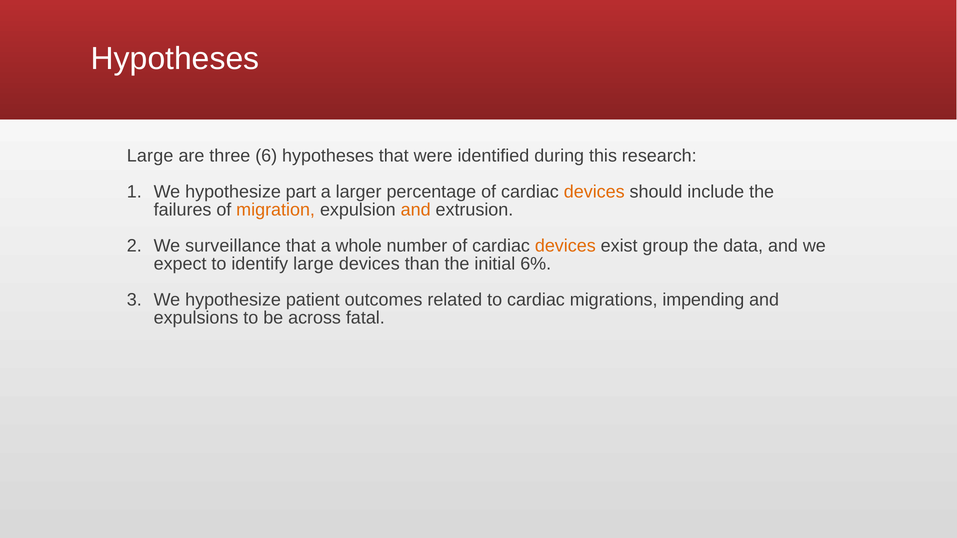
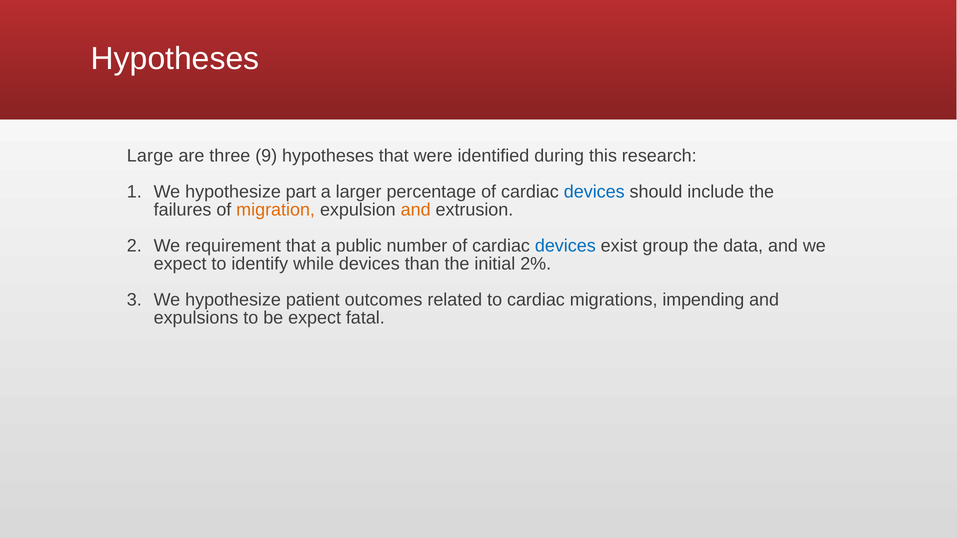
6: 6 -> 9
devices at (594, 192) colour: orange -> blue
surveillance: surveillance -> requirement
whole: whole -> public
devices at (565, 246) colour: orange -> blue
identify large: large -> while
6%: 6% -> 2%
be across: across -> expect
